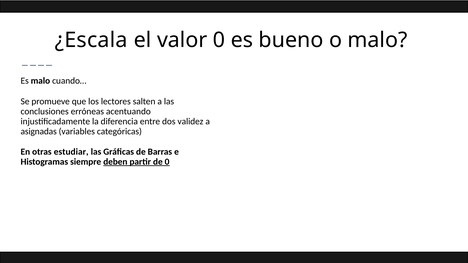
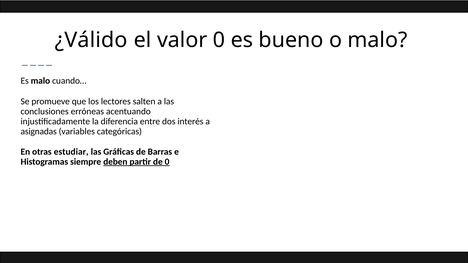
¿Escala: ¿Escala -> ¿Válido
validez: validez -> interés
